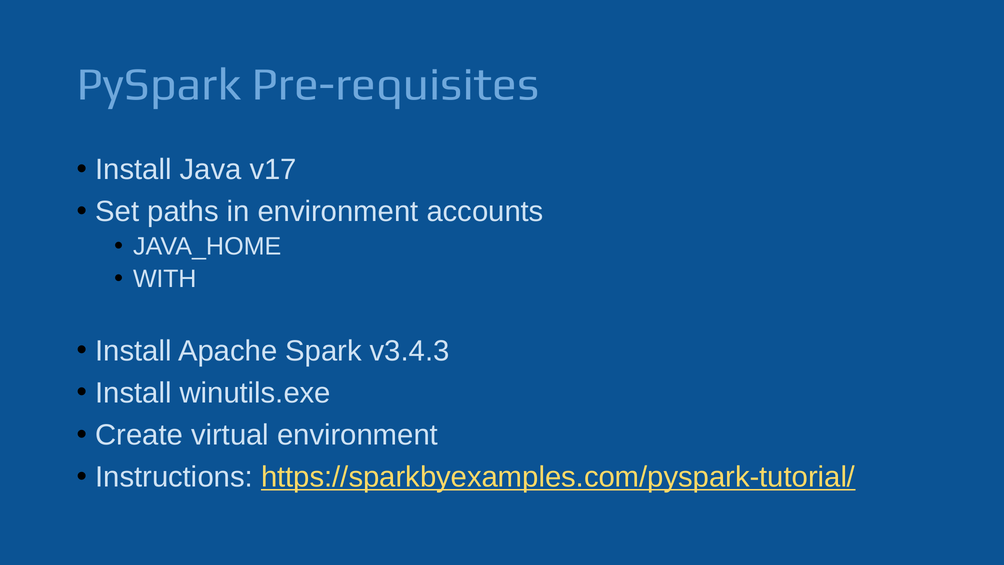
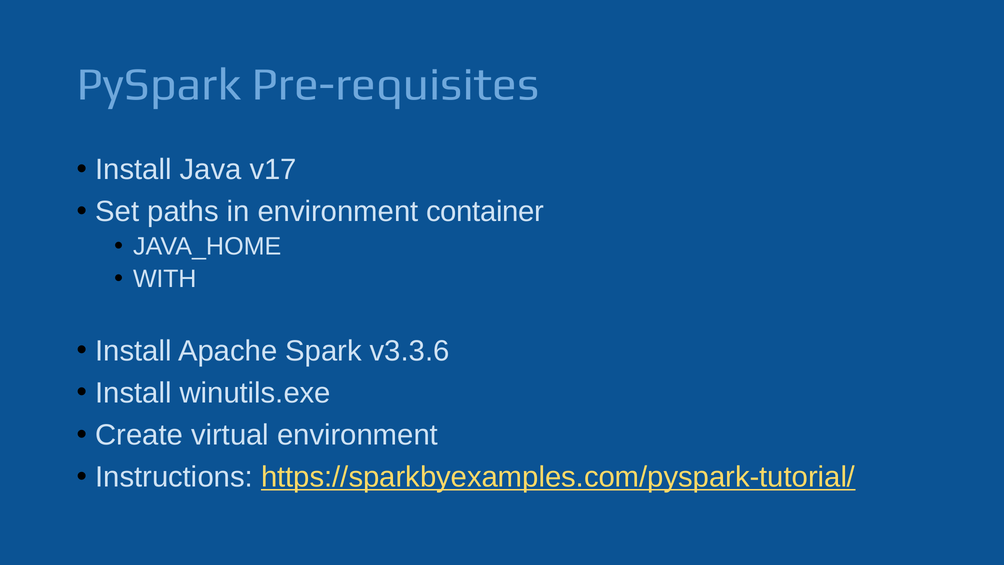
accounts: accounts -> container
v3.4.3: v3.4.3 -> v3.3.6
